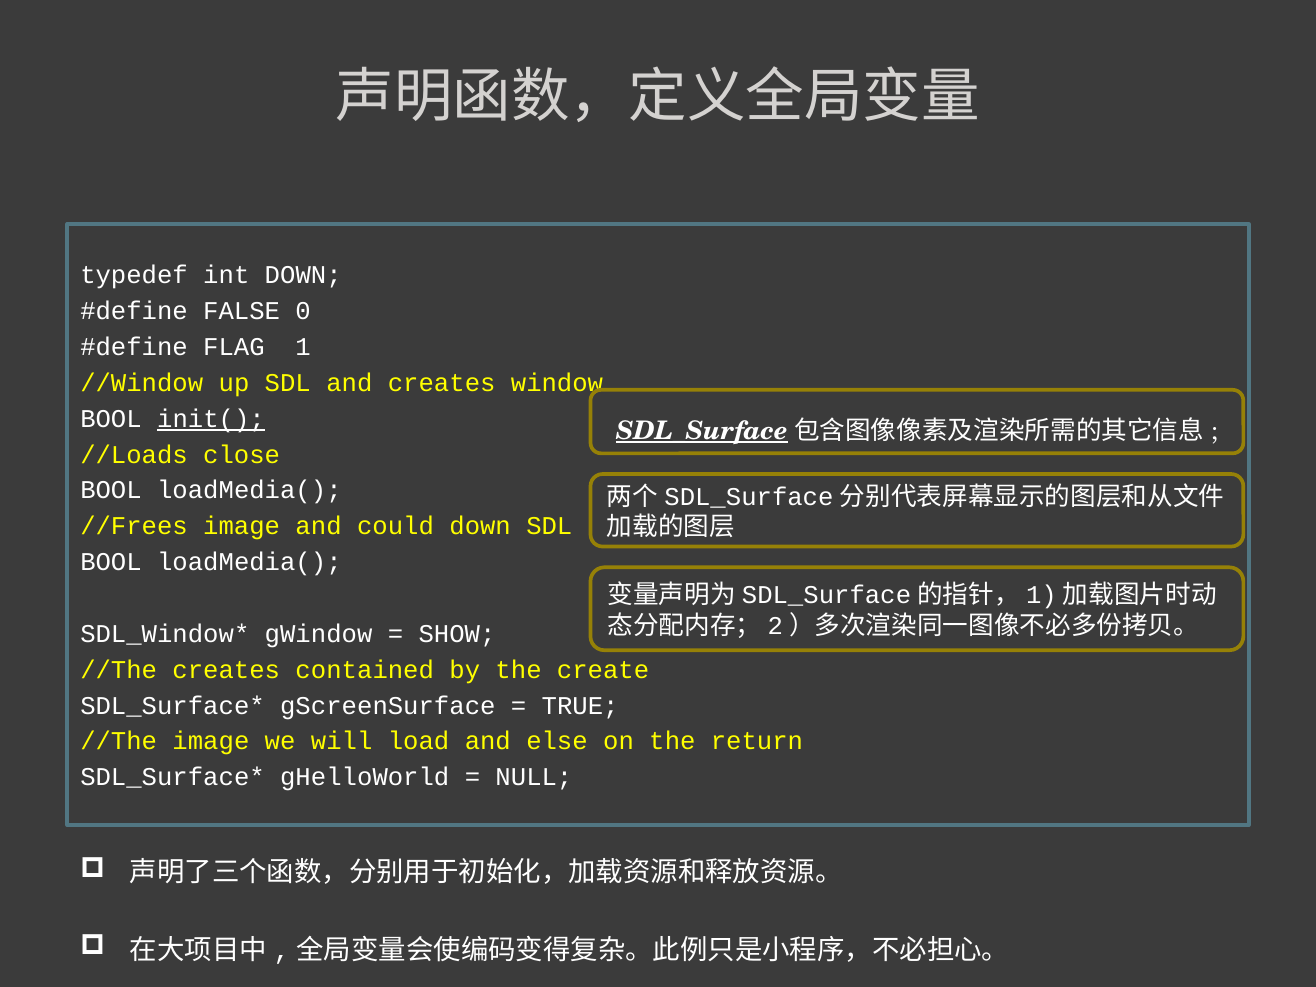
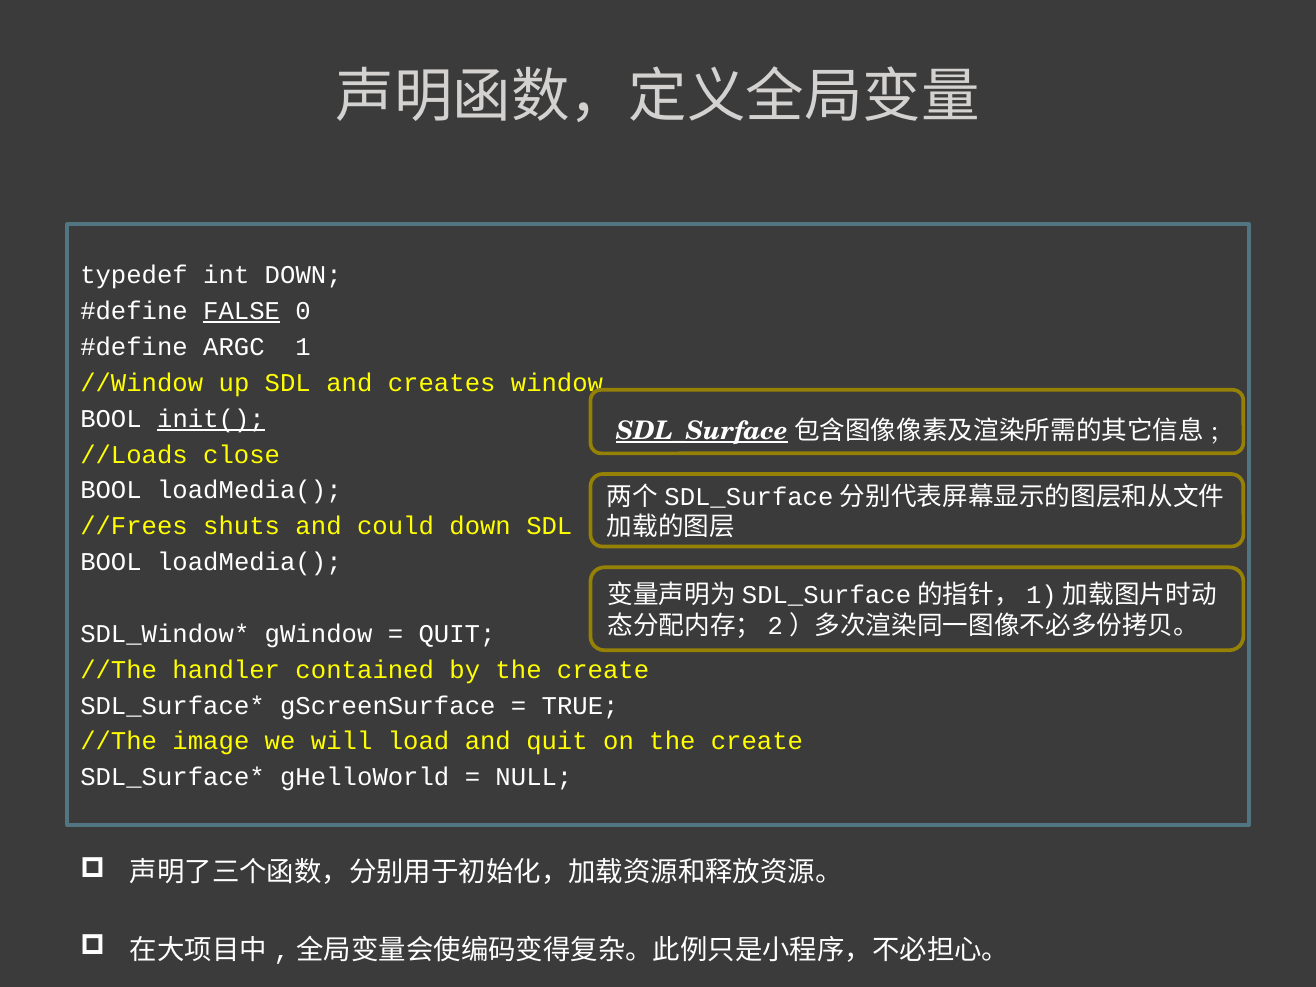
FALSE underline: none -> present
FLAG: FLAG -> ARGC
//Frees image: image -> shuts
SHOW at (457, 634): SHOW -> QUIT
//The creates: creates -> handler
and else: else -> quit
on the return: return -> create
